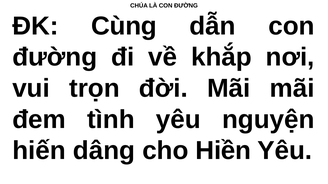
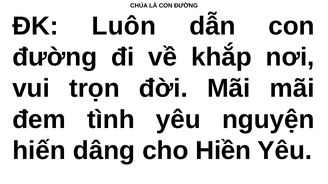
Cùng: Cùng -> Luôn
